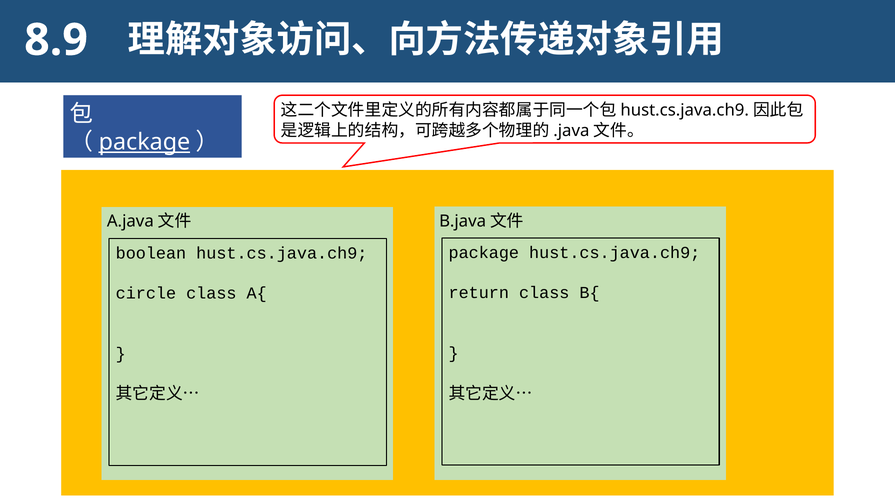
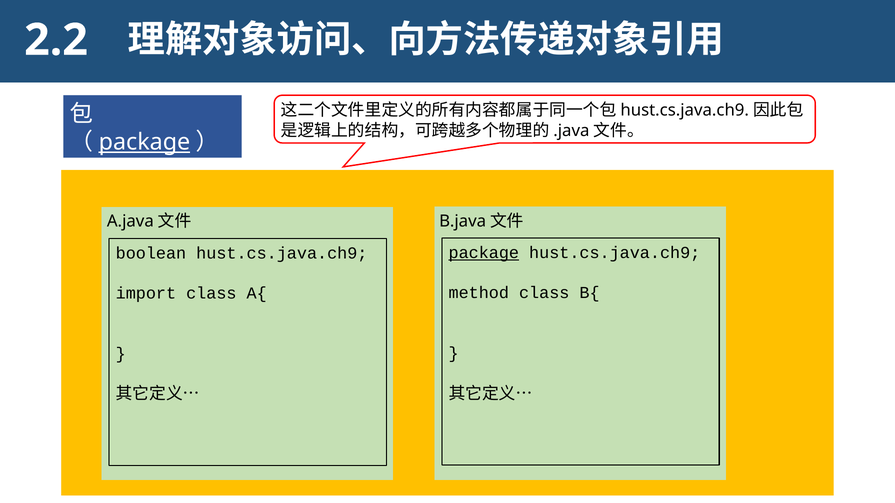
8.9: 8.9 -> 2.2
package at (484, 253) underline: none -> present
return: return -> method
circle: circle -> import
